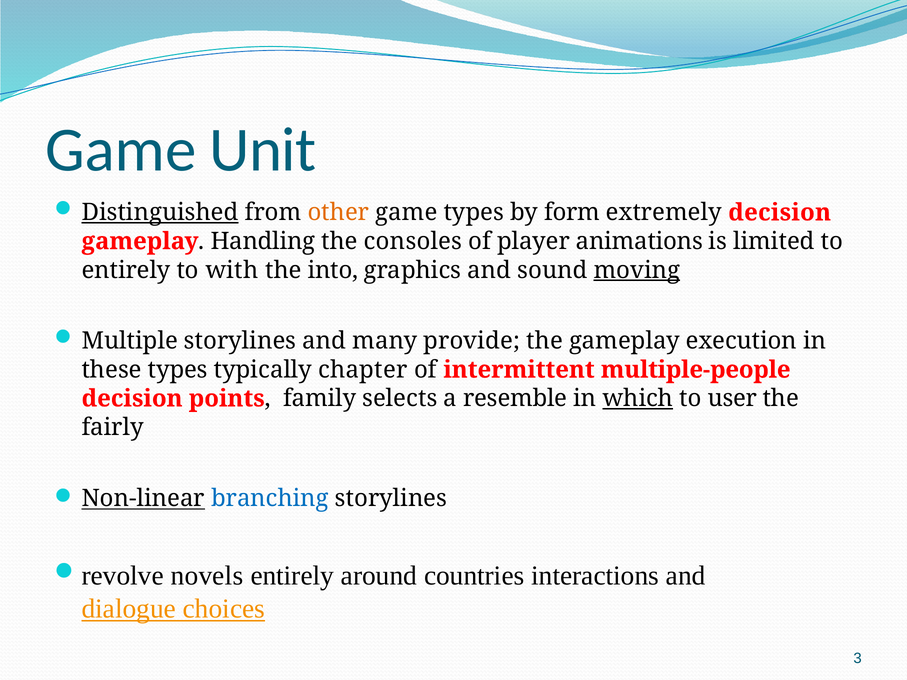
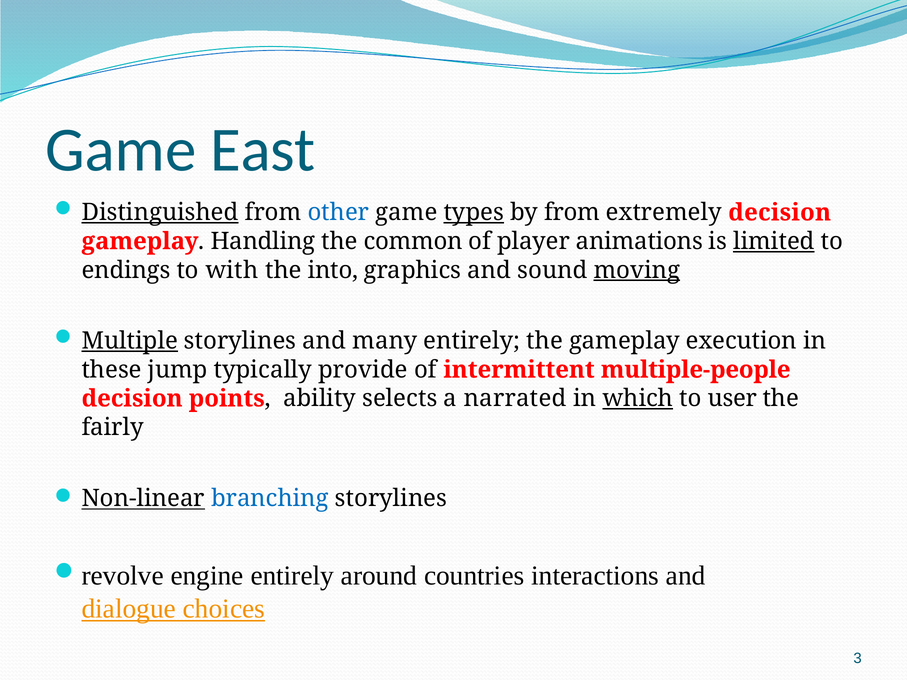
Unit: Unit -> East
other colour: orange -> blue
types at (474, 213) underline: none -> present
by form: form -> from
consoles: consoles -> common
limited underline: none -> present
entirely at (126, 270): entirely -> endings
Multiple underline: none -> present
many provide: provide -> entirely
these types: types -> jump
chapter: chapter -> provide
family: family -> ability
resemble: resemble -> narrated
novels: novels -> engine
